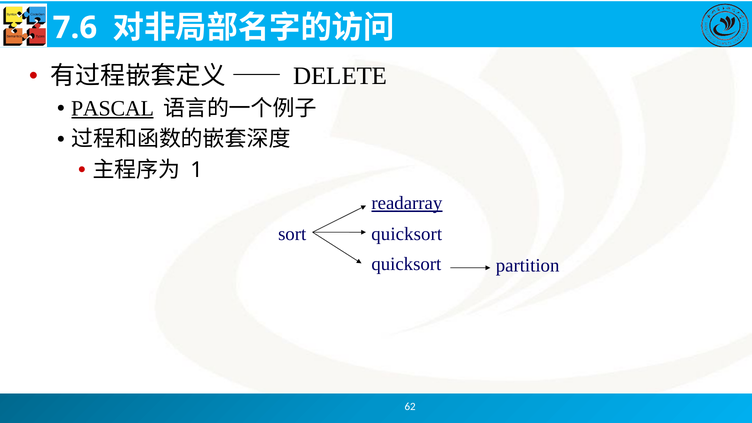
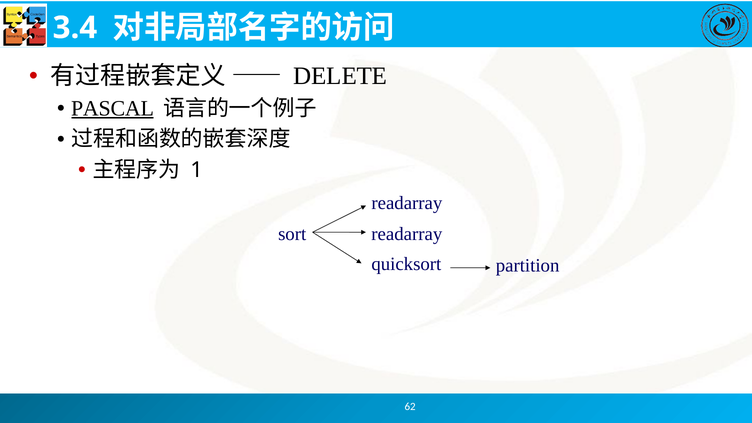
7.6: 7.6 -> 3.4
readarray at (407, 203) underline: present -> none
sort quicksort: quicksort -> readarray
